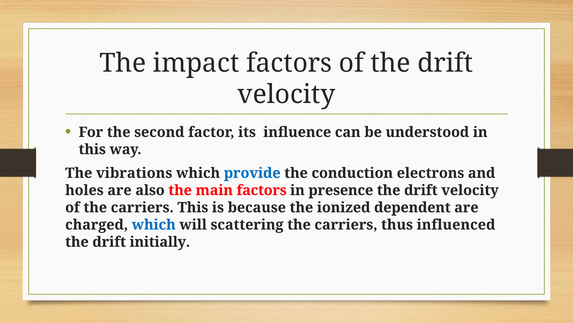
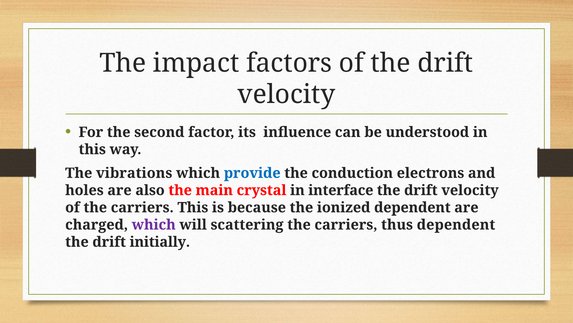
main factors: factors -> crystal
presence: presence -> interface
which at (154, 224) colour: blue -> purple
thus influenced: influenced -> dependent
